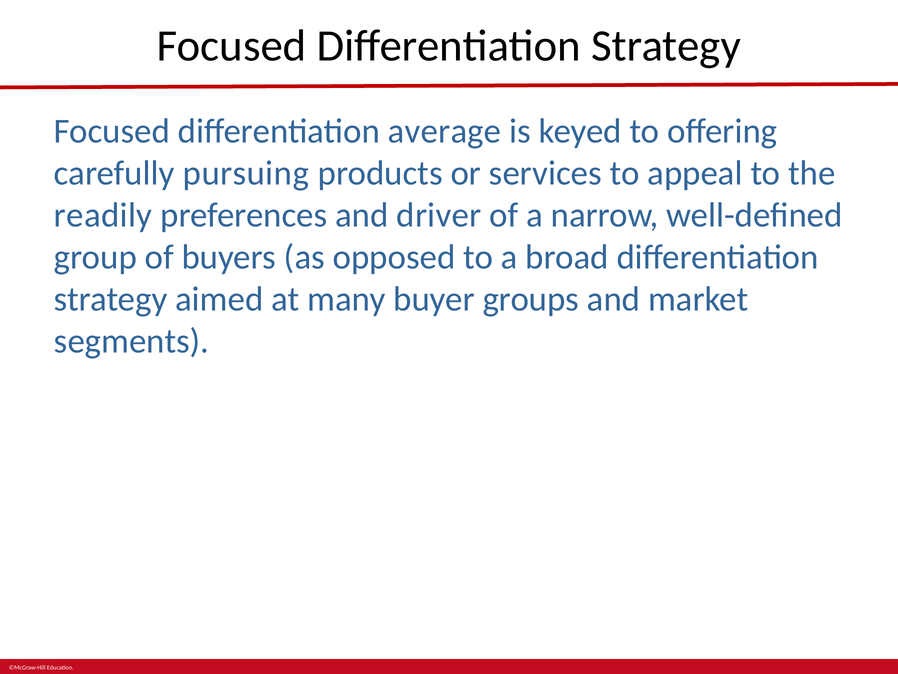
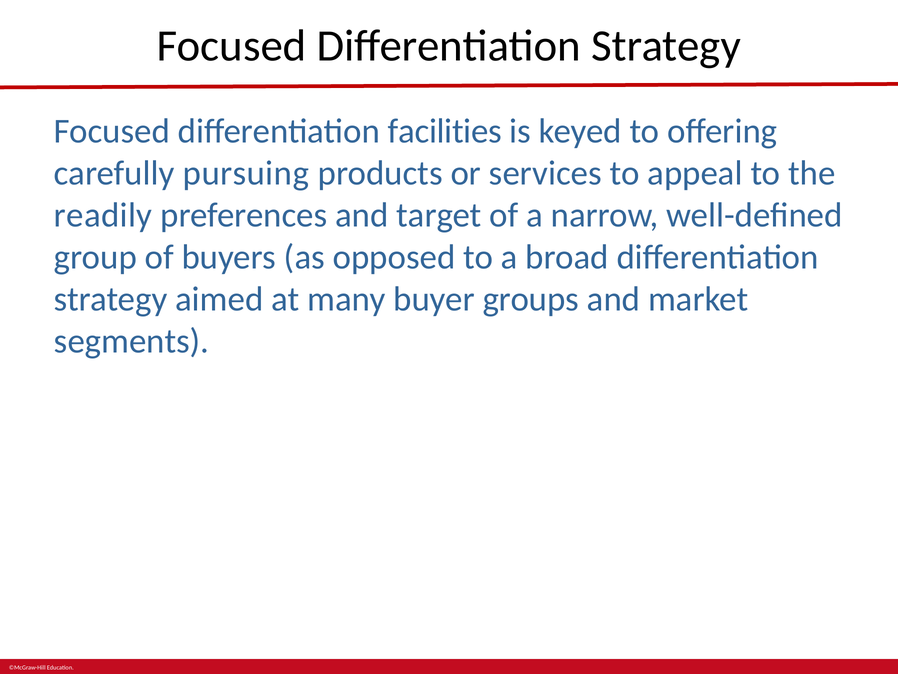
average: average -> facilities
driver: driver -> target
